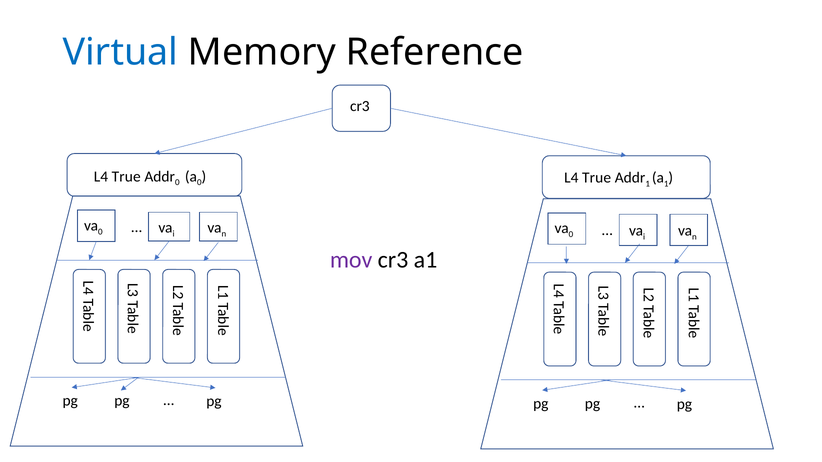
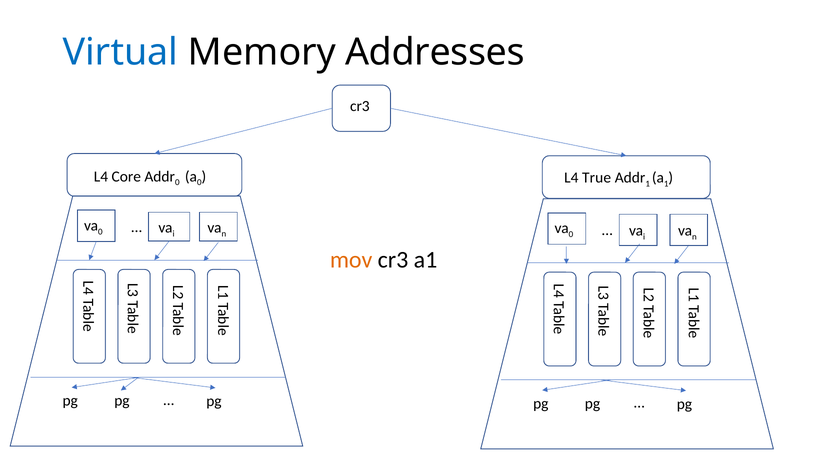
Reference: Reference -> Addresses
True at (126, 177): True -> Core
mov colour: purple -> orange
